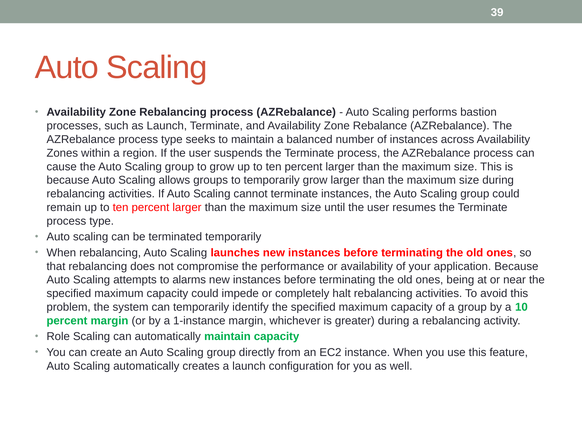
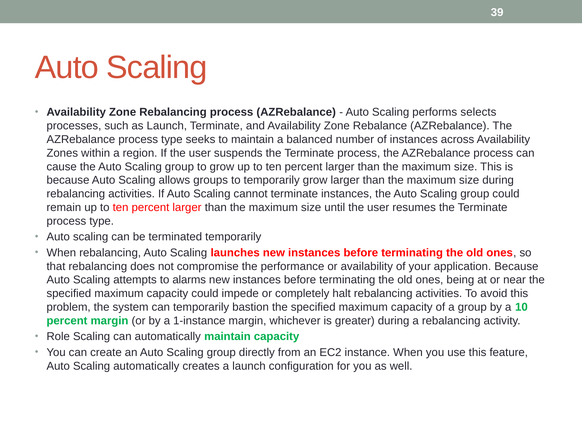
bastion: bastion -> selects
identify: identify -> bastion
